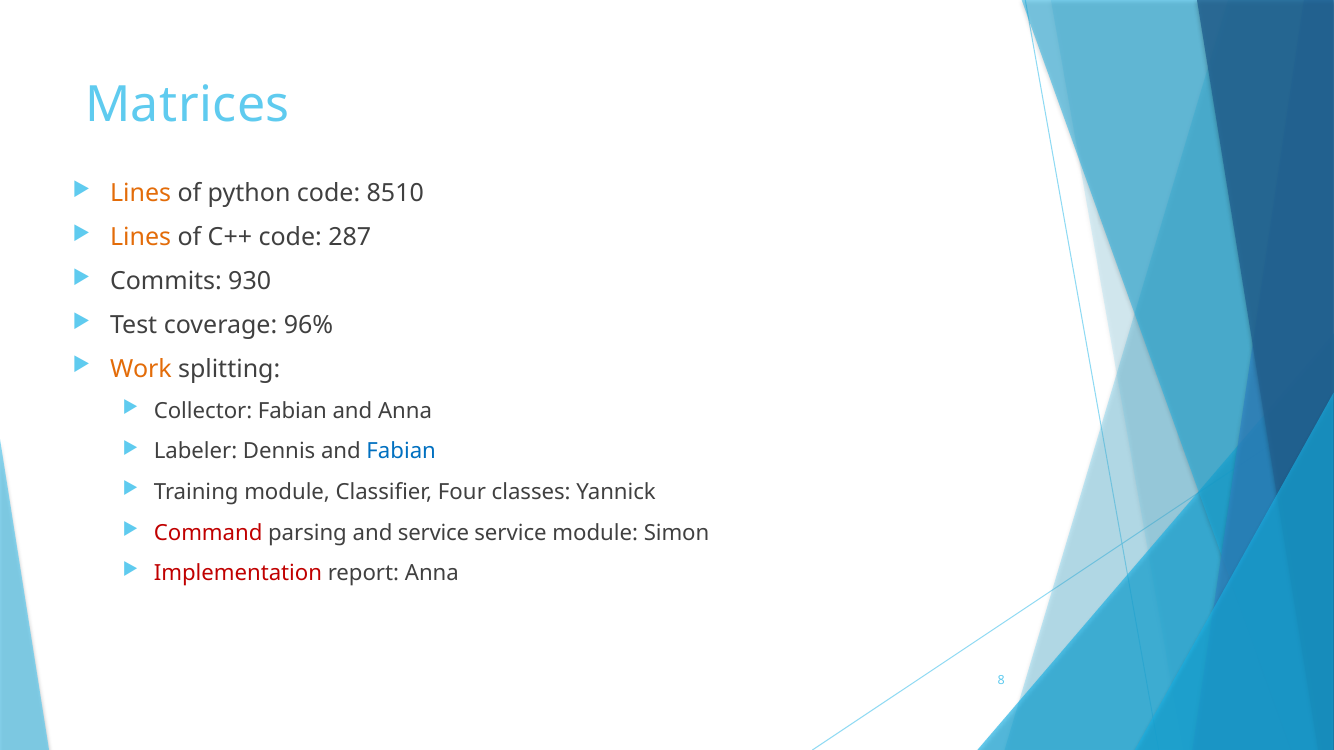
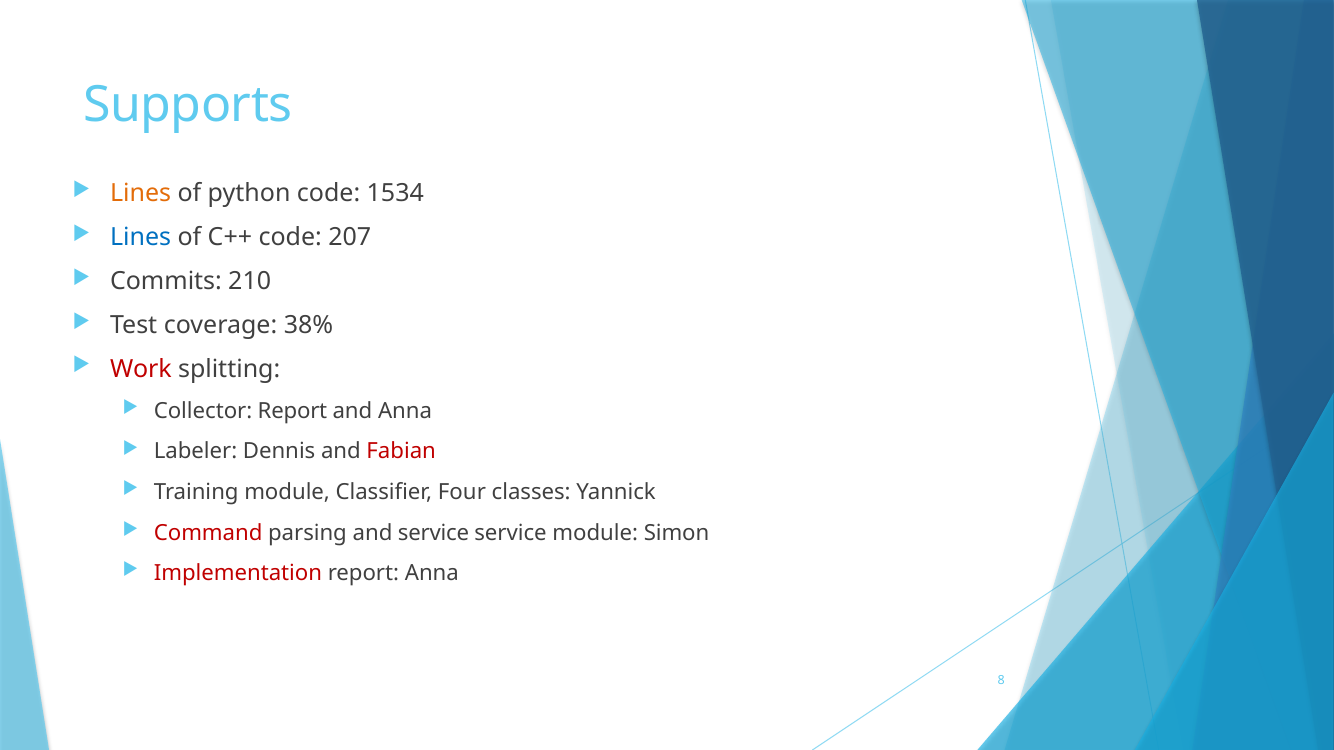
Matrices: Matrices -> Supports
8510: 8510 -> 1534
Lines at (141, 237) colour: orange -> blue
287: 287 -> 207
930: 930 -> 210
96%: 96% -> 38%
Work colour: orange -> red
Collector Fabian: Fabian -> Report
Fabian at (401, 452) colour: blue -> red
